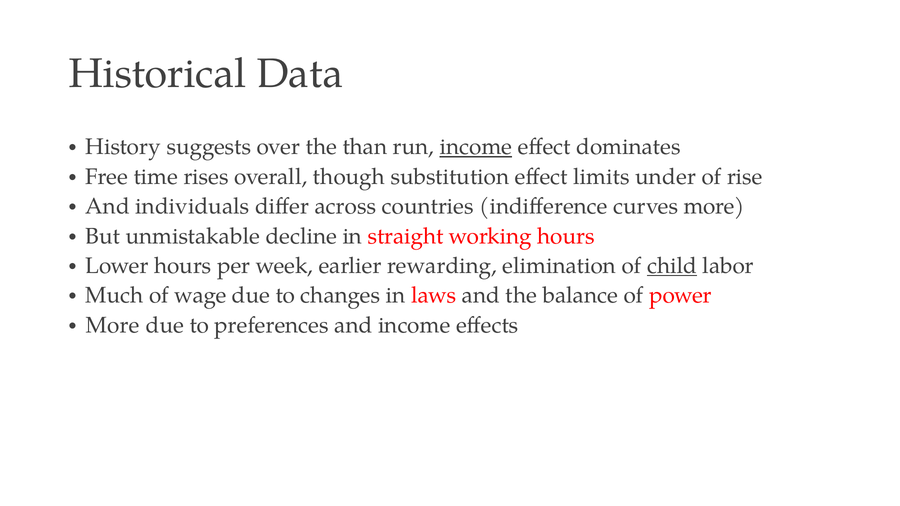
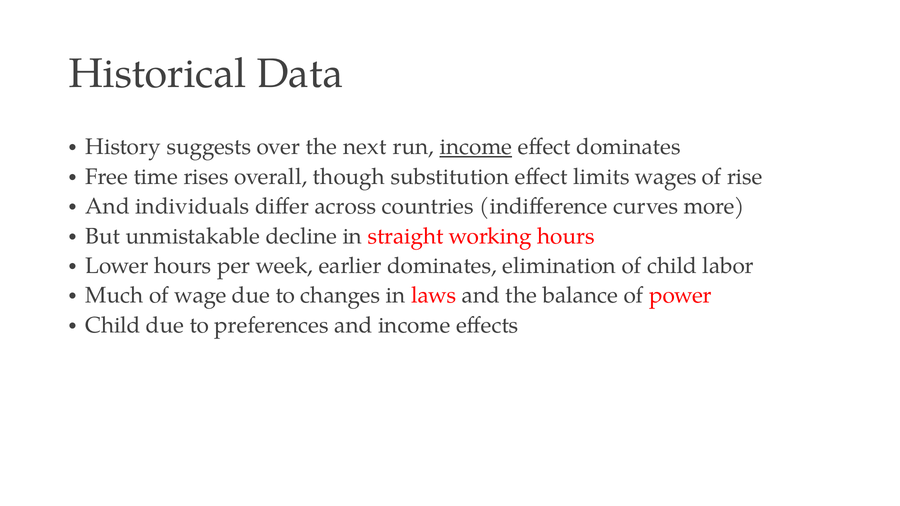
than: than -> next
under: under -> wages
earlier rewarding: rewarding -> dominates
child at (672, 266) underline: present -> none
More at (113, 325): More -> Child
